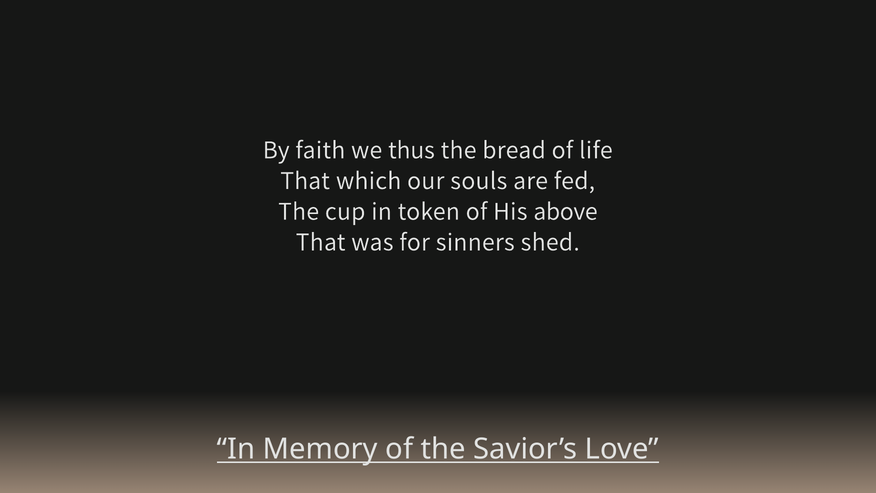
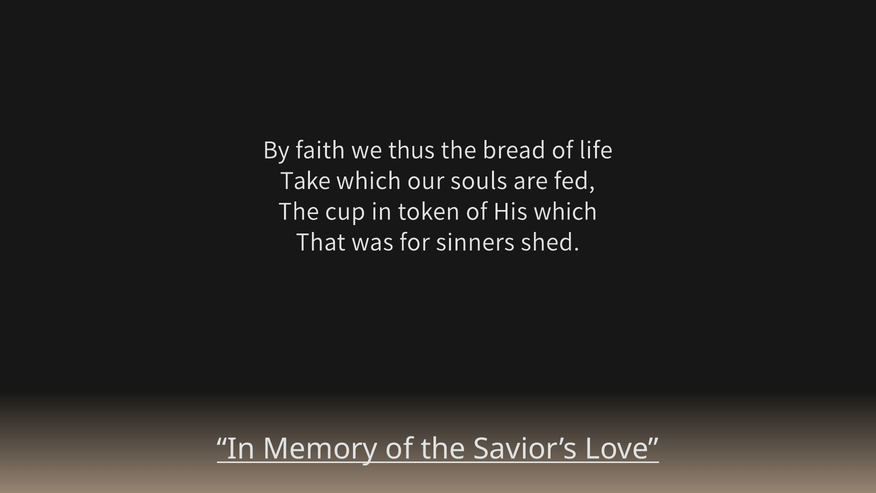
That at (305, 180): That -> Take
His above: above -> which
